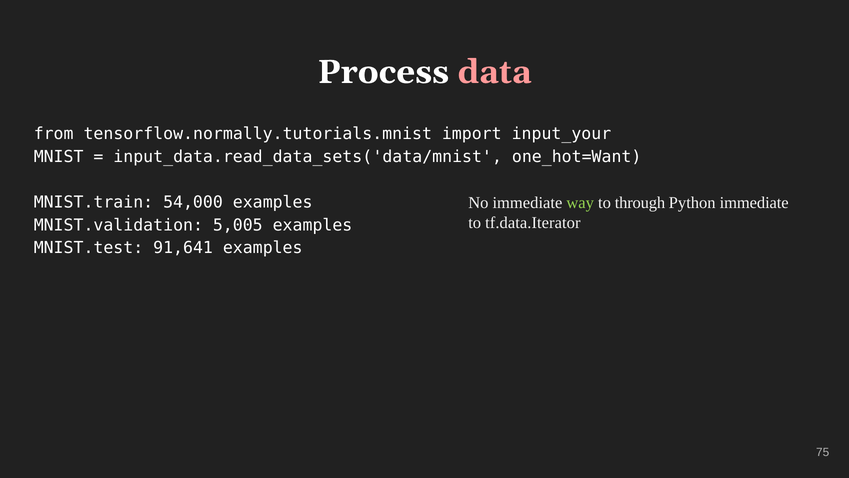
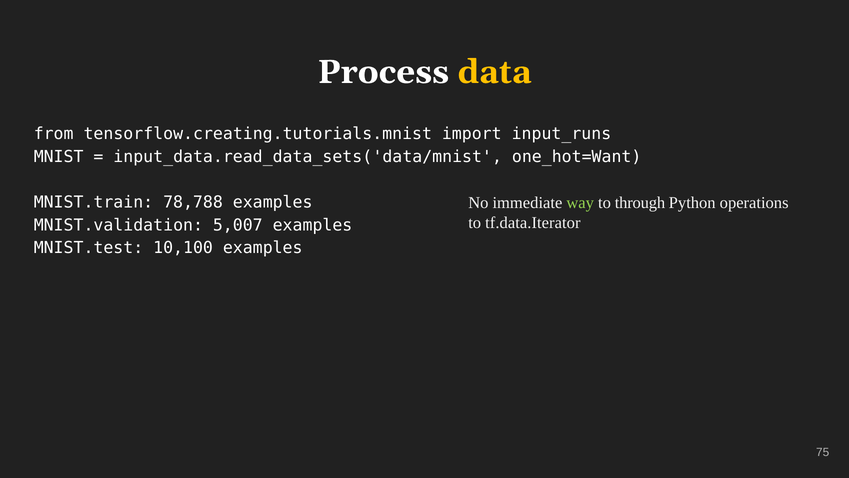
data colour: pink -> yellow
tensorflow.normally.tutorials.mnist: tensorflow.normally.tutorials.mnist -> tensorflow.creating.tutorials.mnist
input_your: input_your -> input_runs
54,000: 54,000 -> 78,788
Python immediate: immediate -> operations
5,005: 5,005 -> 5,007
91,641: 91,641 -> 10,100
